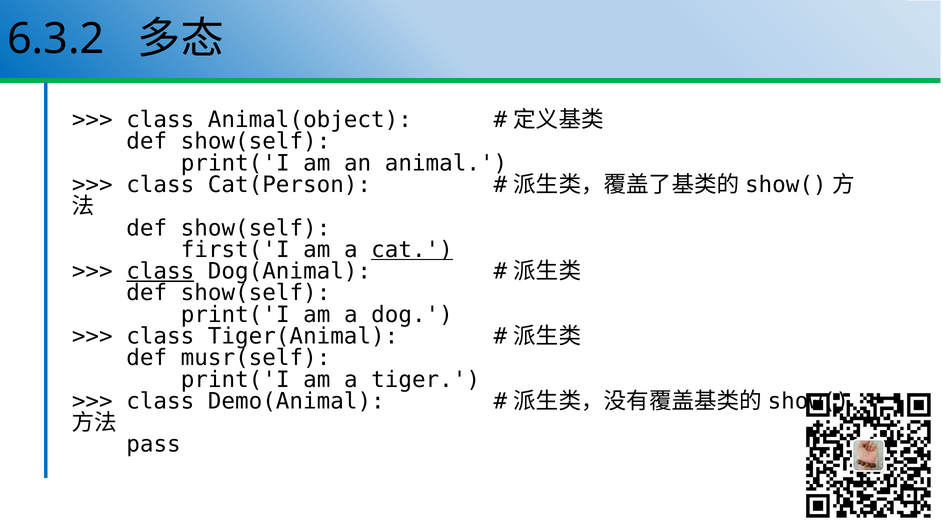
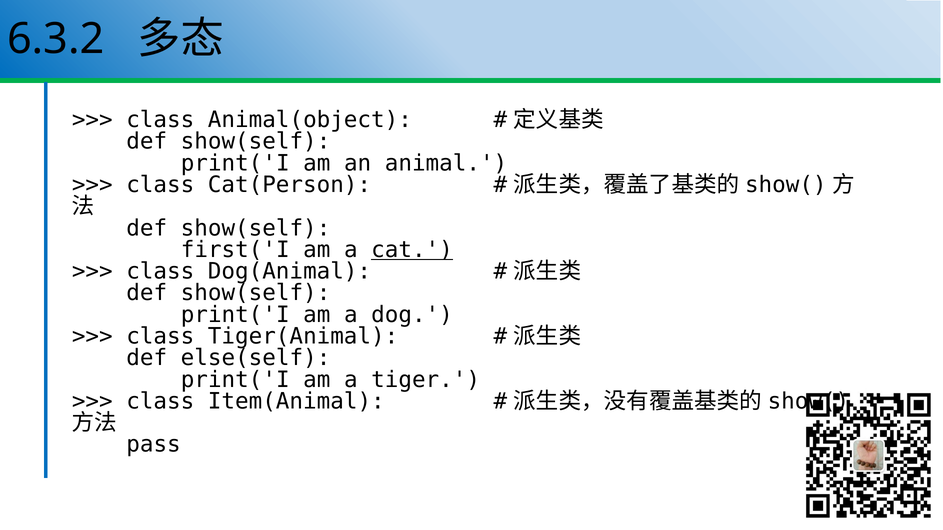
class at (160, 272) underline: present -> none
musr(self: musr(self -> else(self
Demo(Animal: Demo(Animal -> Item(Animal
